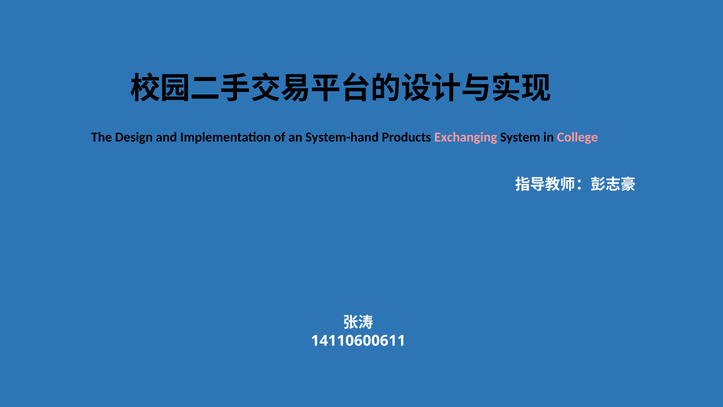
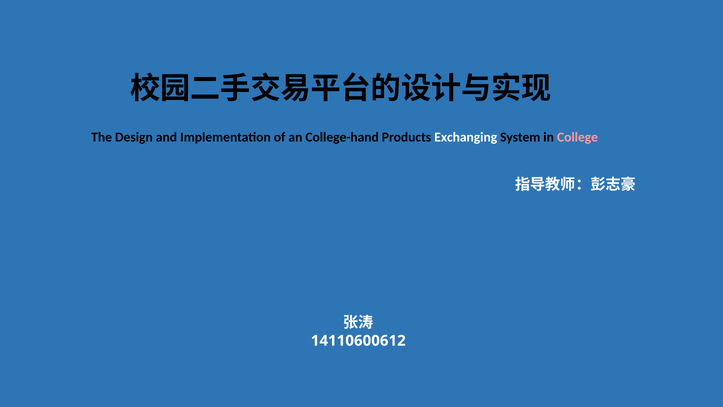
System-hand: System-hand -> College-hand
Exchanging colour: pink -> white
14110600611: 14110600611 -> 14110600612
